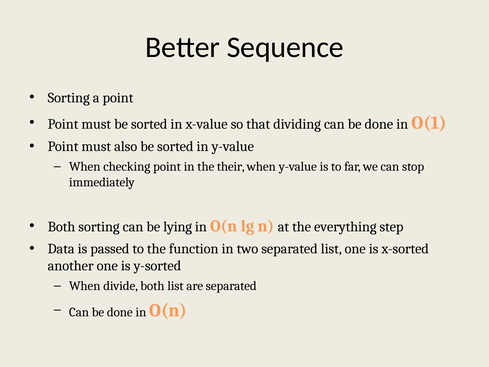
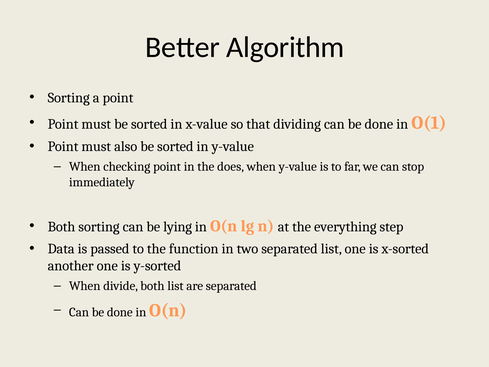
Sequence: Sequence -> Algorithm
their: their -> does
